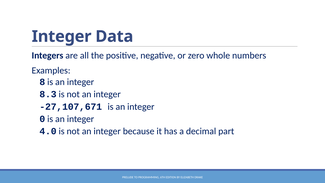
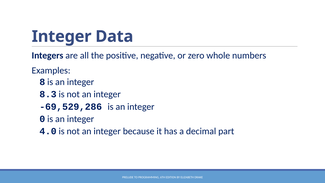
-27,107,671: -27,107,671 -> -69,529,286
